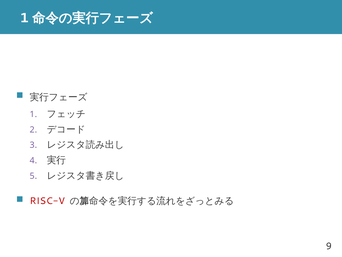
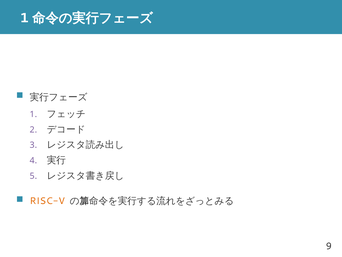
RISC-V colour: red -> orange
